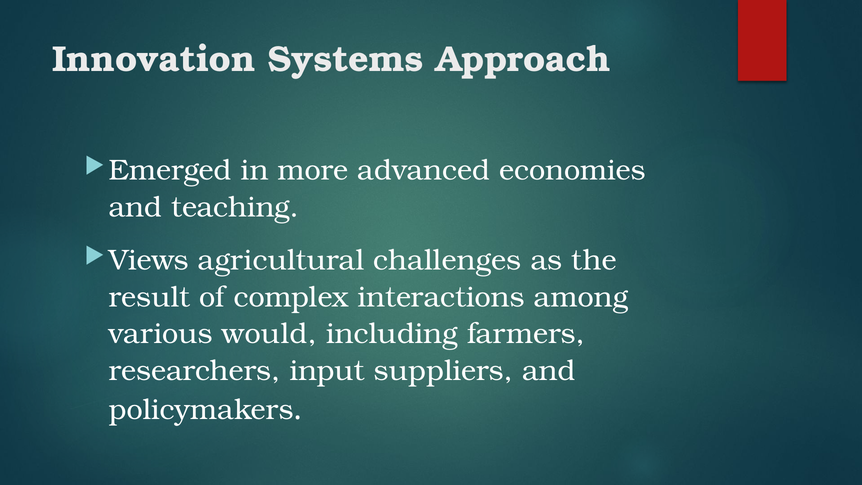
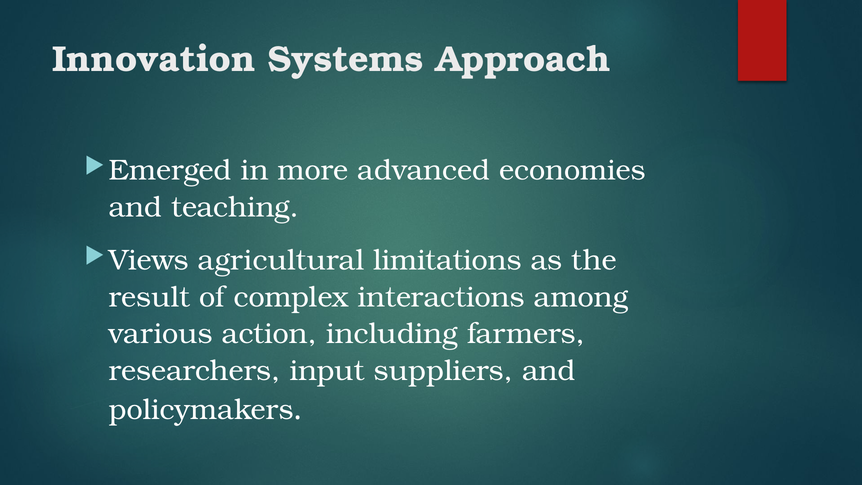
challenges: challenges -> limitations
would: would -> action
